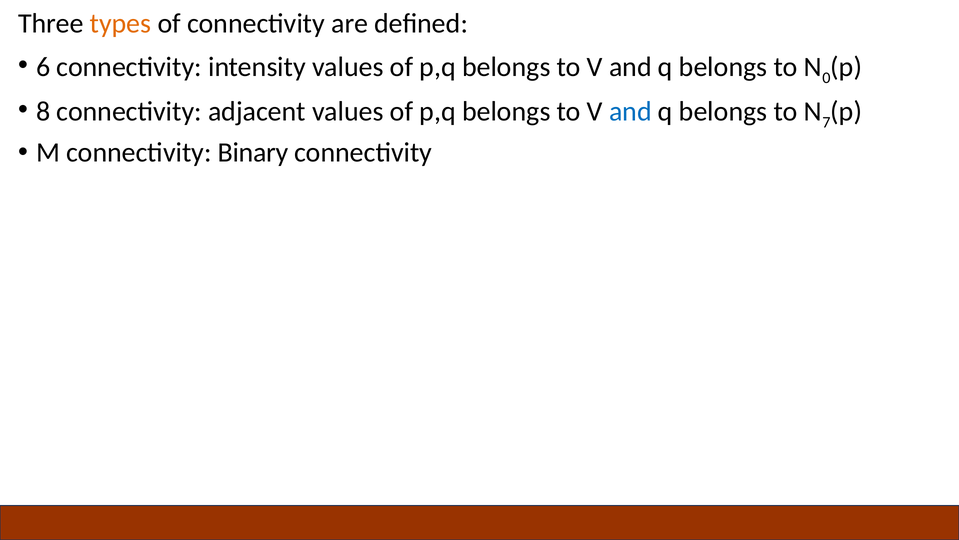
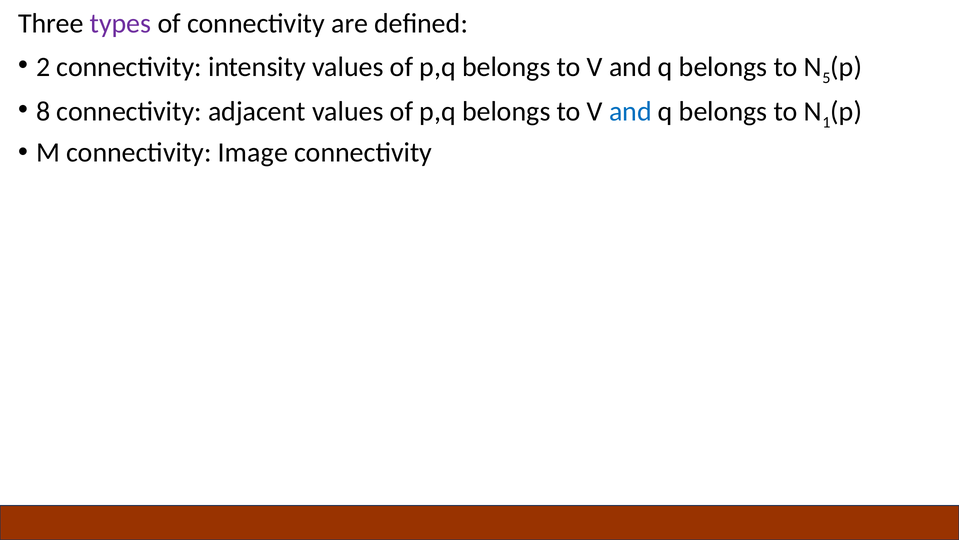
types colour: orange -> purple
6: 6 -> 2
0: 0 -> 5
7: 7 -> 1
Binary: Binary -> Image
